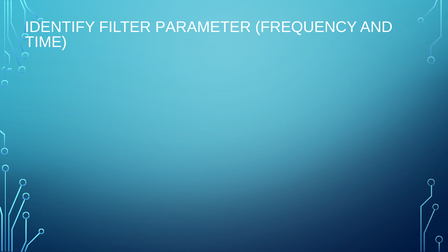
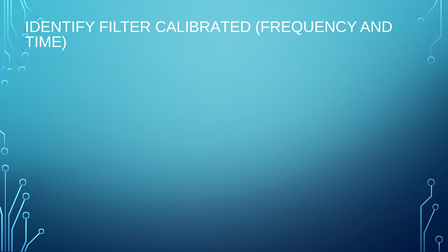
PARAMETER: PARAMETER -> CALIBRATED
